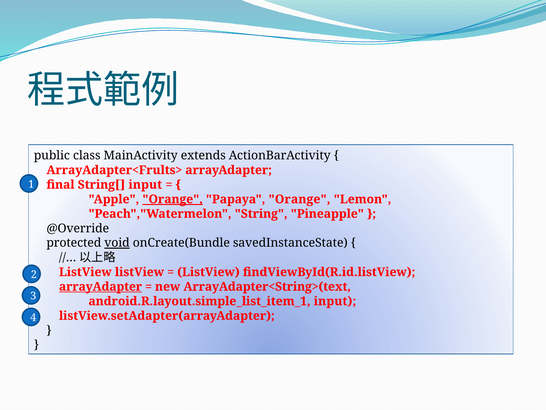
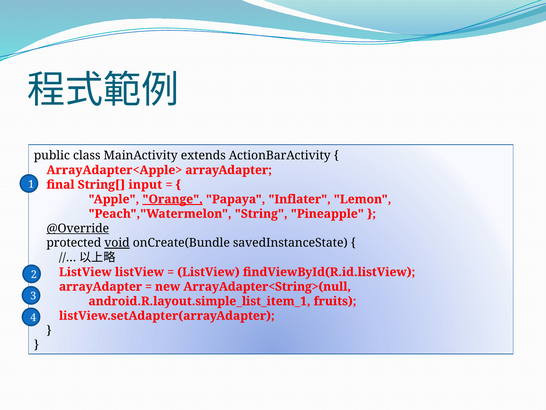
ArrayAdapter<Frults>: ArrayAdapter<Frults> -> ArrayAdapter<Apple>
Papaya Orange: Orange -> Inflater
@Override underline: none -> present
arrayAdapter at (101, 286) underline: present -> none
ArrayAdapter<String>(text: ArrayAdapter<String>(text -> ArrayAdapter<String>(null
android.R.layout.simple_list_item_1 input: input -> fruits
